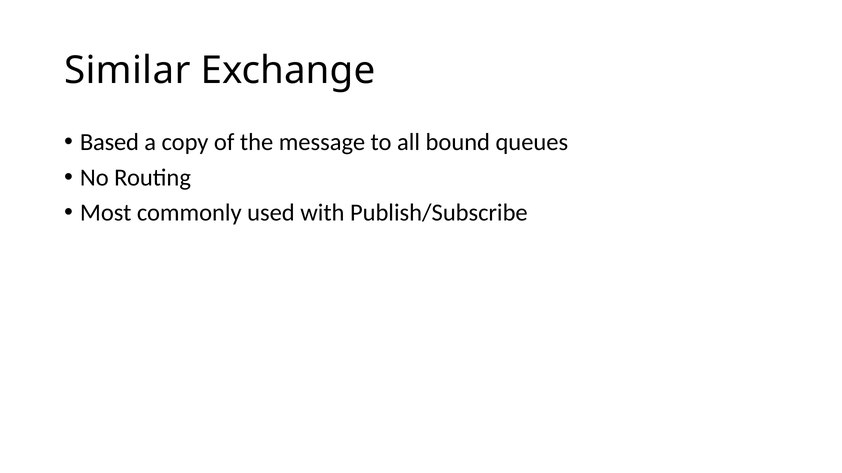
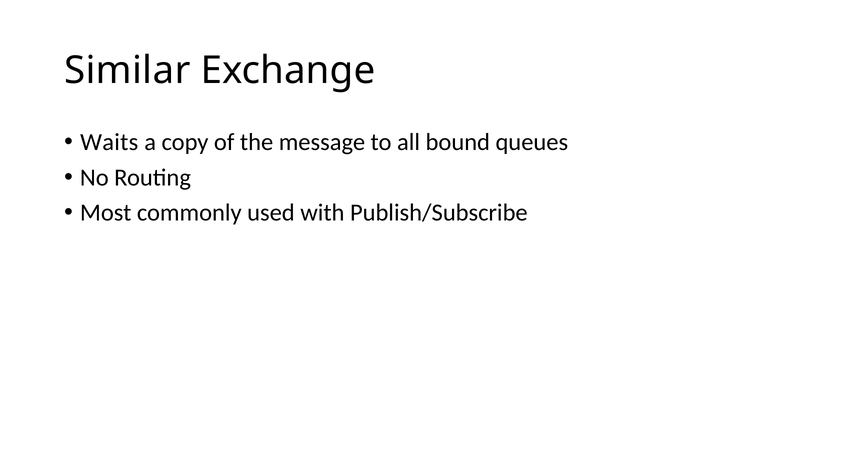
Based: Based -> Waits
